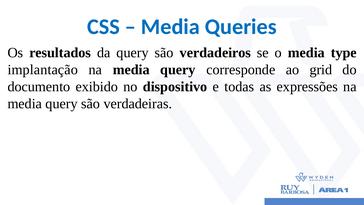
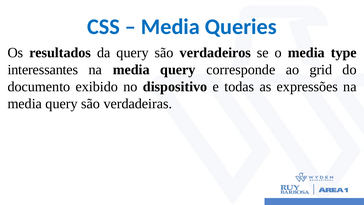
implantação: implantação -> interessantes
